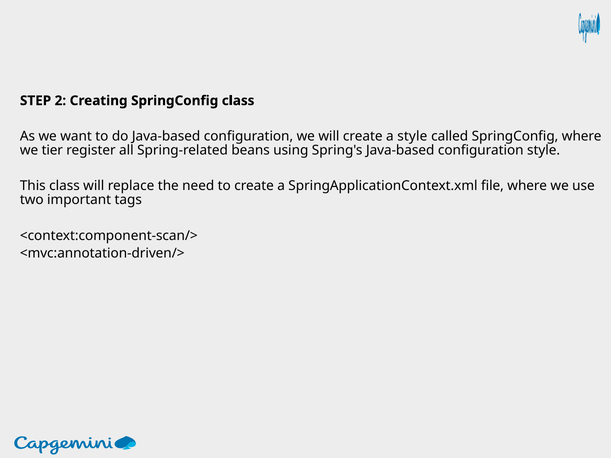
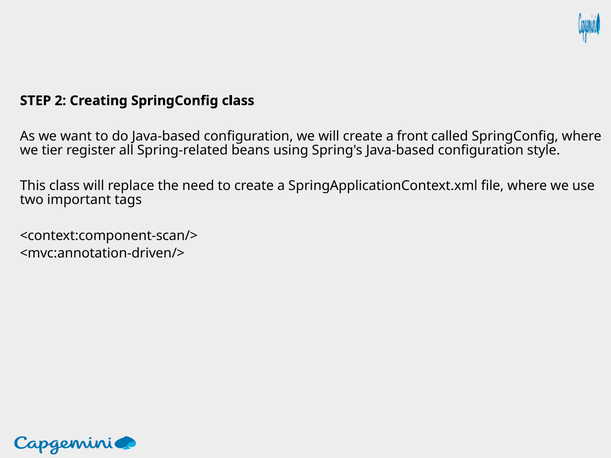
a style: style -> front
